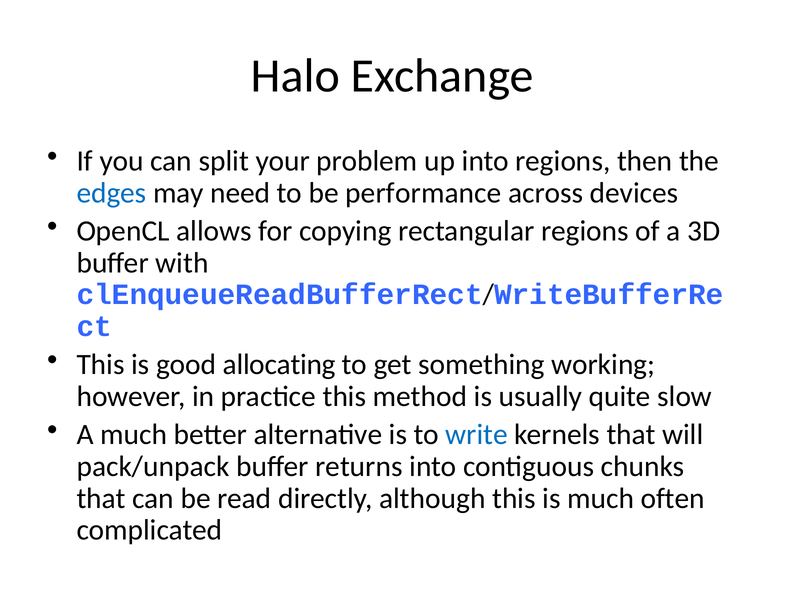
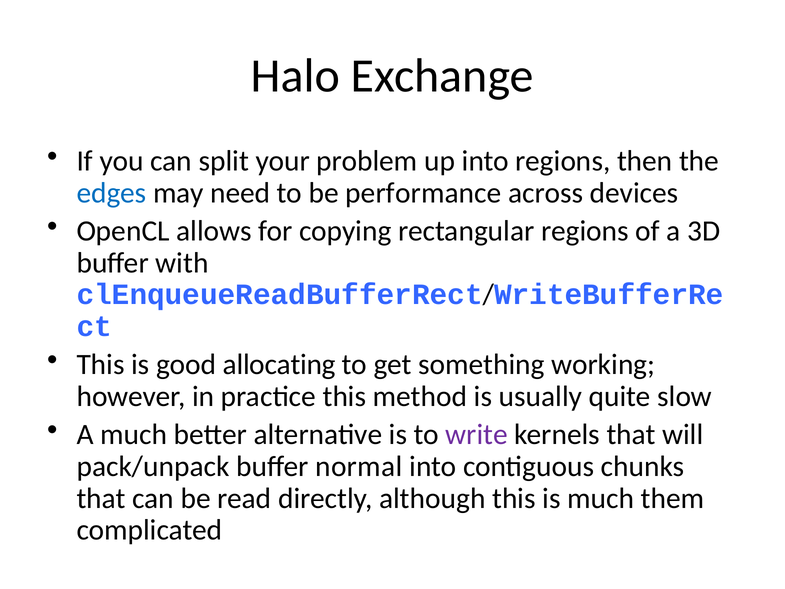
write colour: blue -> purple
returns: returns -> normal
often: often -> them
